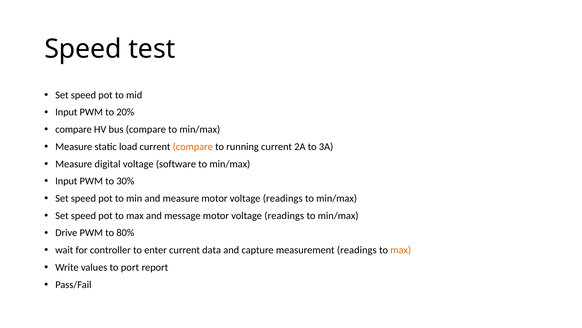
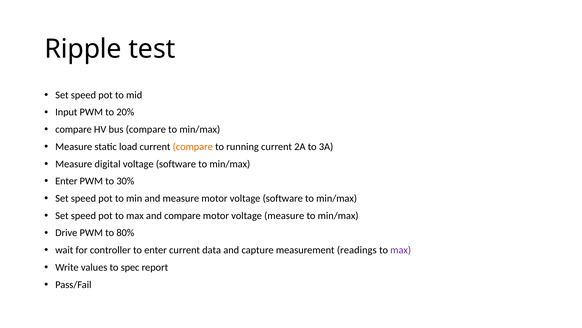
Speed at (83, 49): Speed -> Ripple
Input at (66, 181): Input -> Enter
measure motor voltage readings: readings -> software
and message: message -> compare
readings at (284, 215): readings -> measure
max at (401, 250) colour: orange -> purple
port: port -> spec
